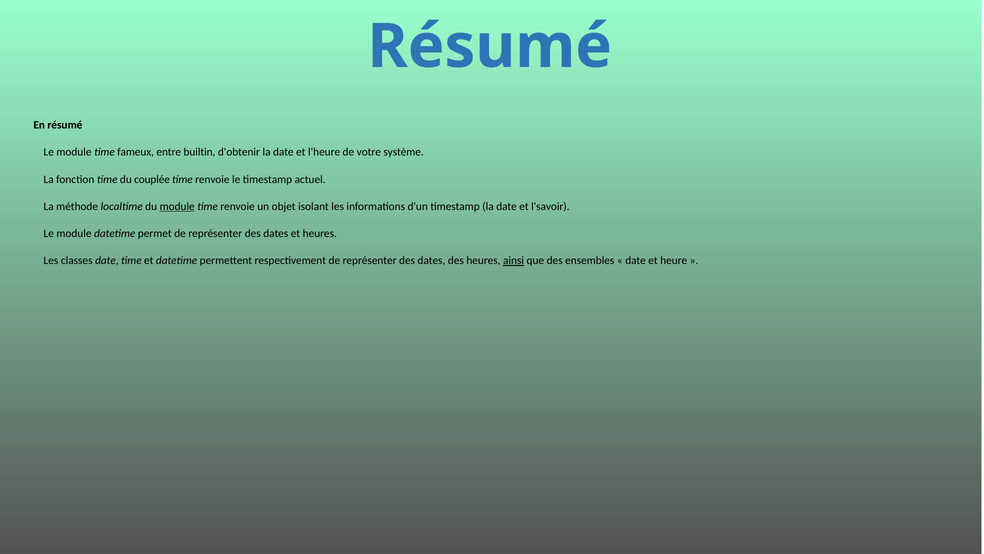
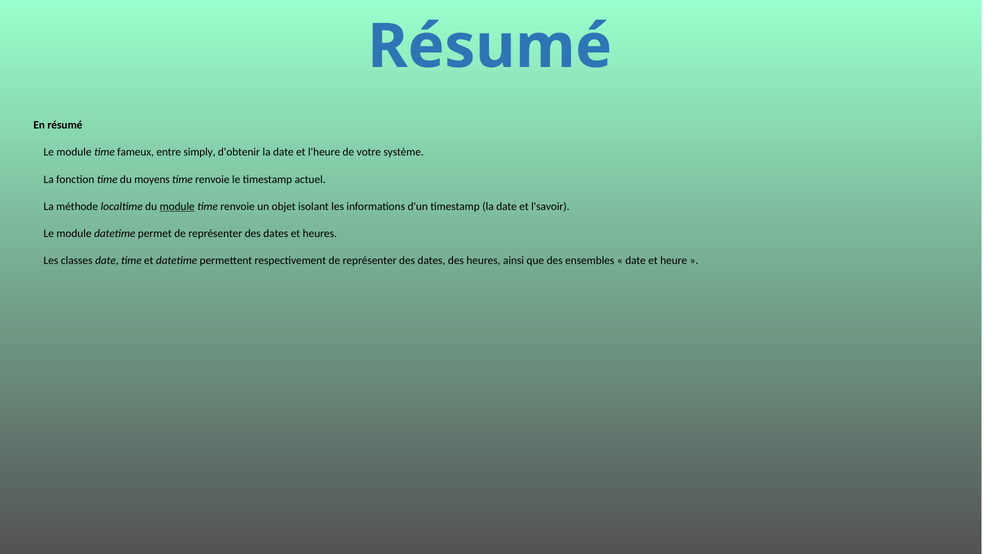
builtin: builtin -> simply
couplée: couplée -> moyens
ainsi underline: present -> none
